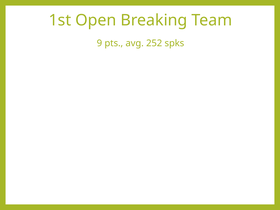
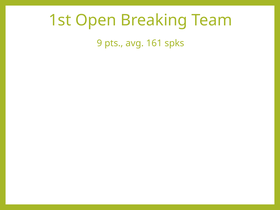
252: 252 -> 161
